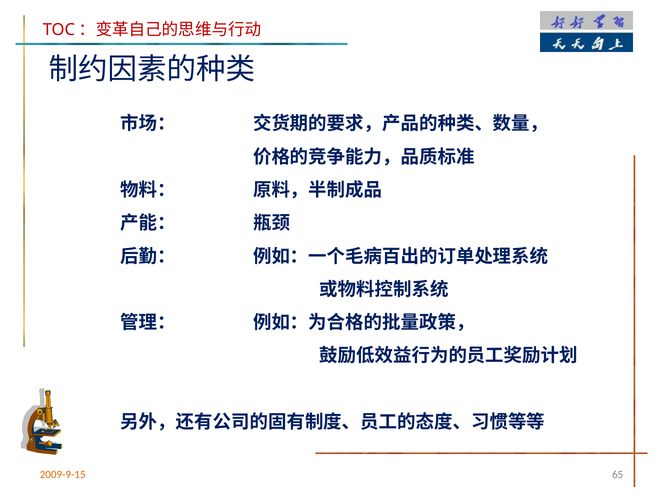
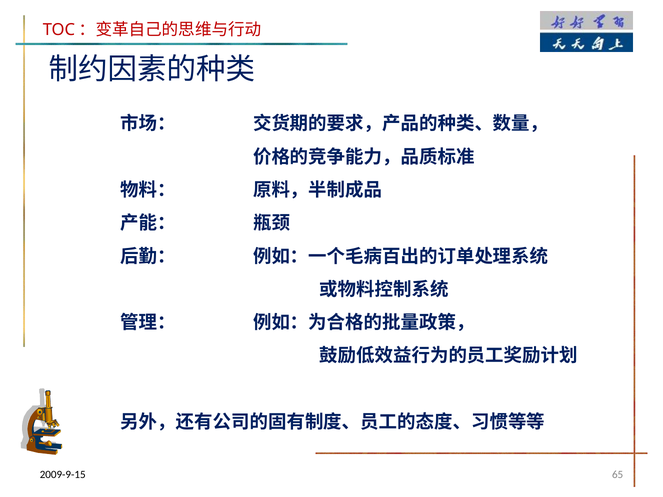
2009-9-15 colour: orange -> black
